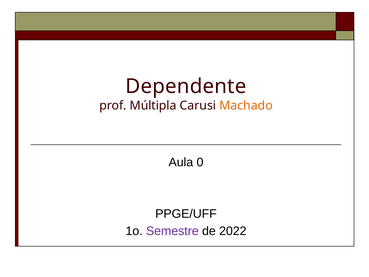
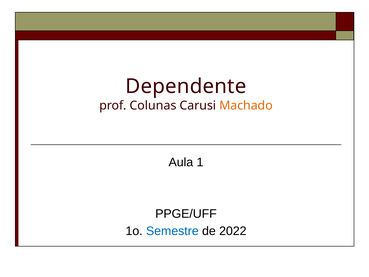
Múltipla: Múltipla -> Colunas
0: 0 -> 1
Semestre colour: purple -> blue
